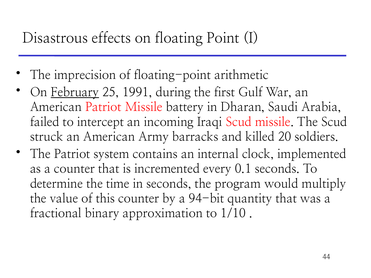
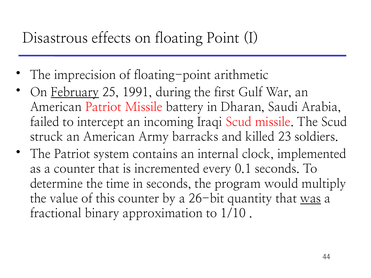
20: 20 -> 23
94-bit: 94-bit -> 26-bit
was underline: none -> present
